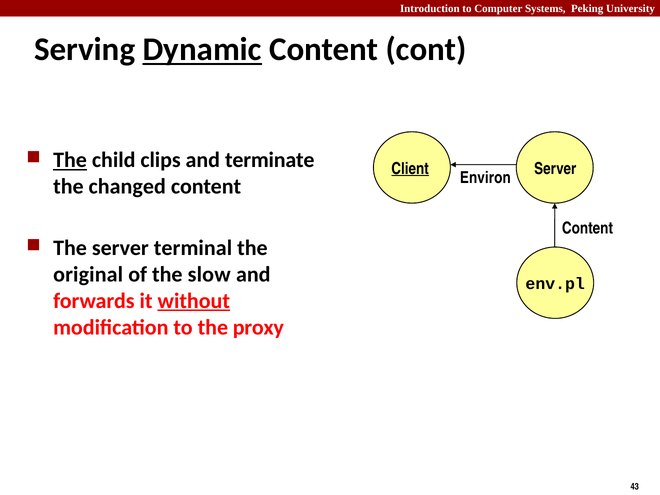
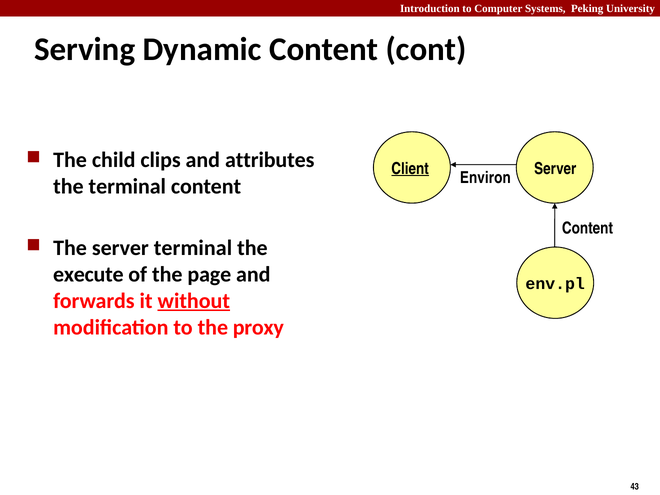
Dynamic underline: present -> none
The at (70, 160) underline: present -> none
terminate: terminate -> attributes
the changed: changed -> terminal
original: original -> execute
slow: slow -> page
